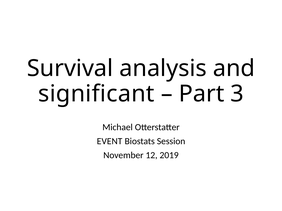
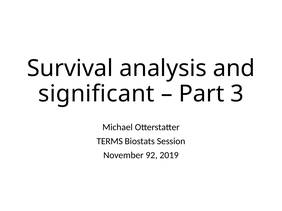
EVENT: EVENT -> TERMS
12: 12 -> 92
